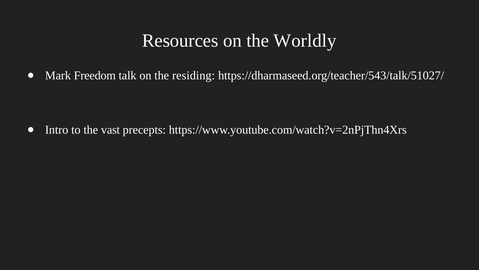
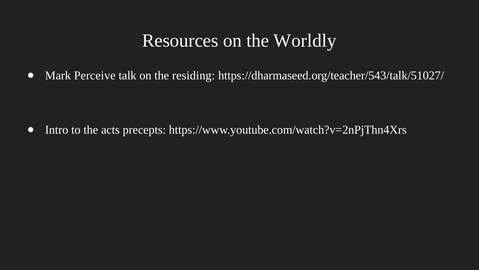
Freedom: Freedom -> Perceive
vast: vast -> acts
